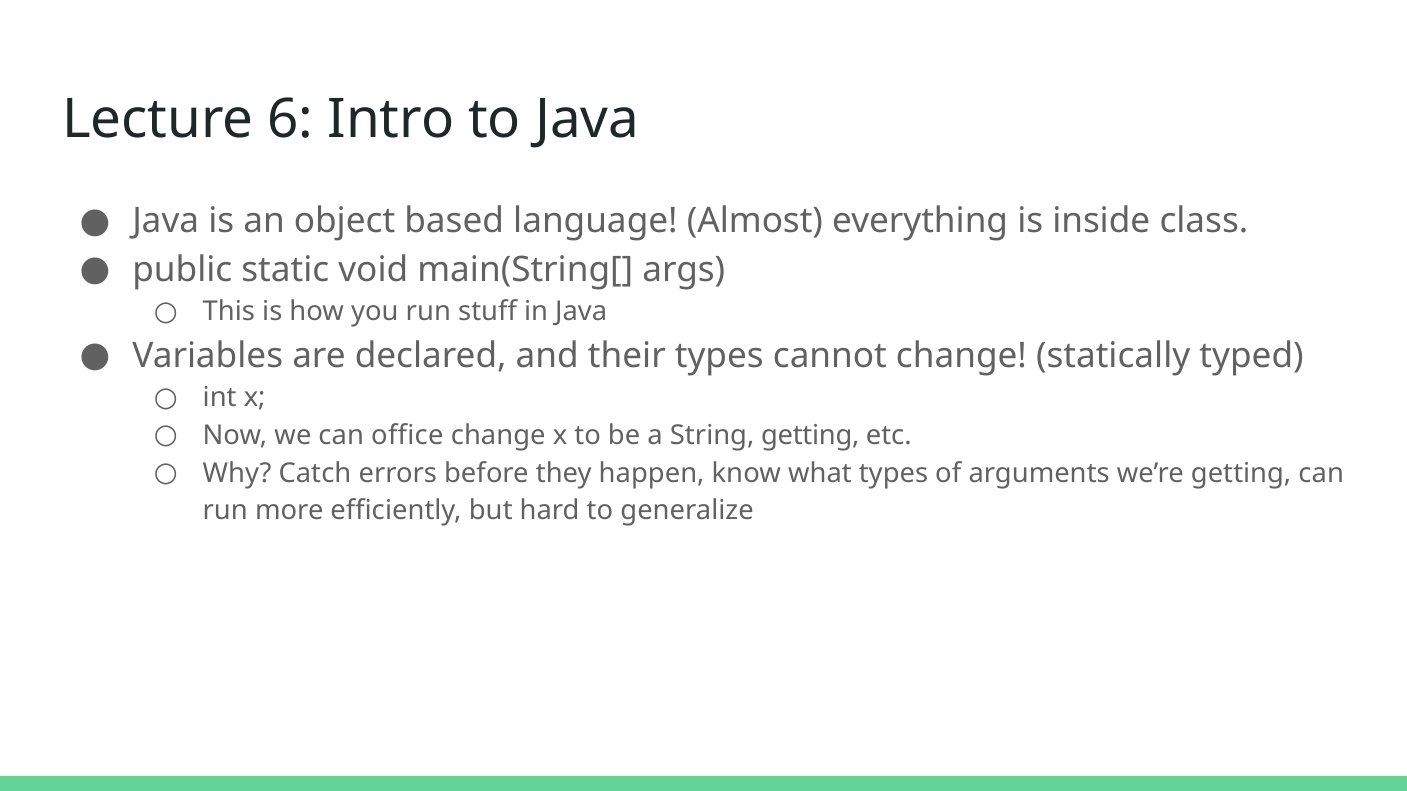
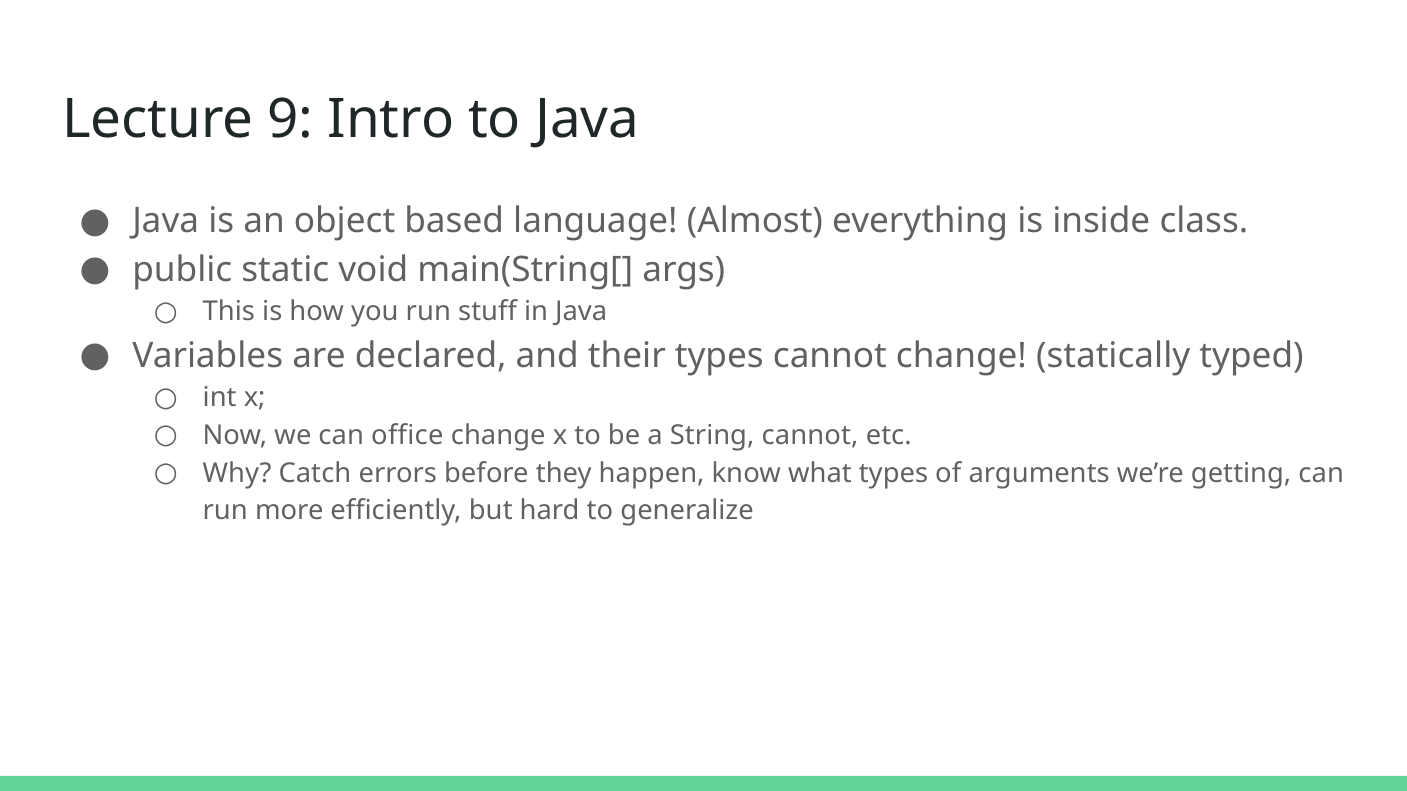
6: 6 -> 9
String getting: getting -> cannot
